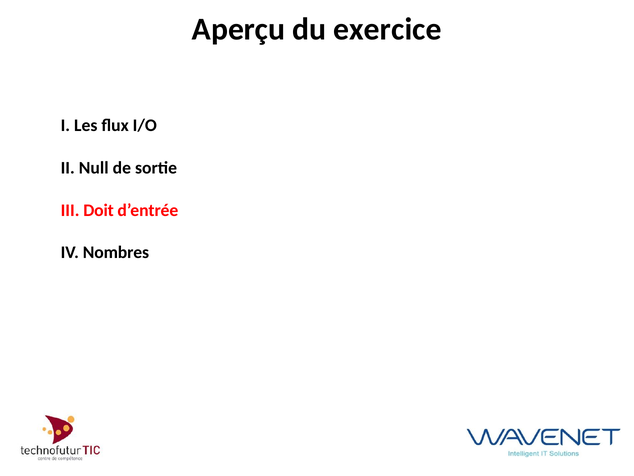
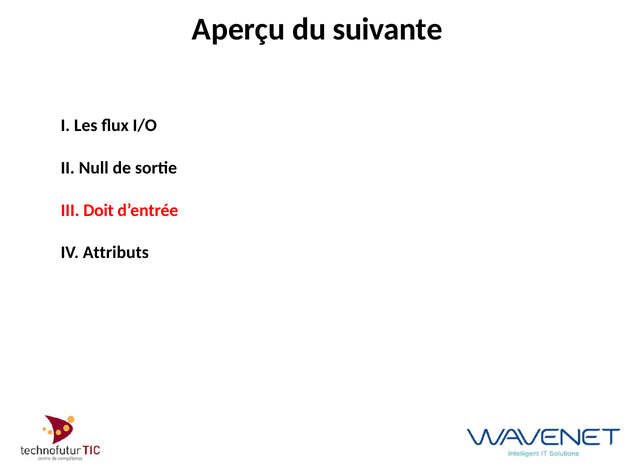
exercice: exercice -> suivante
Nombres: Nombres -> Attributs
